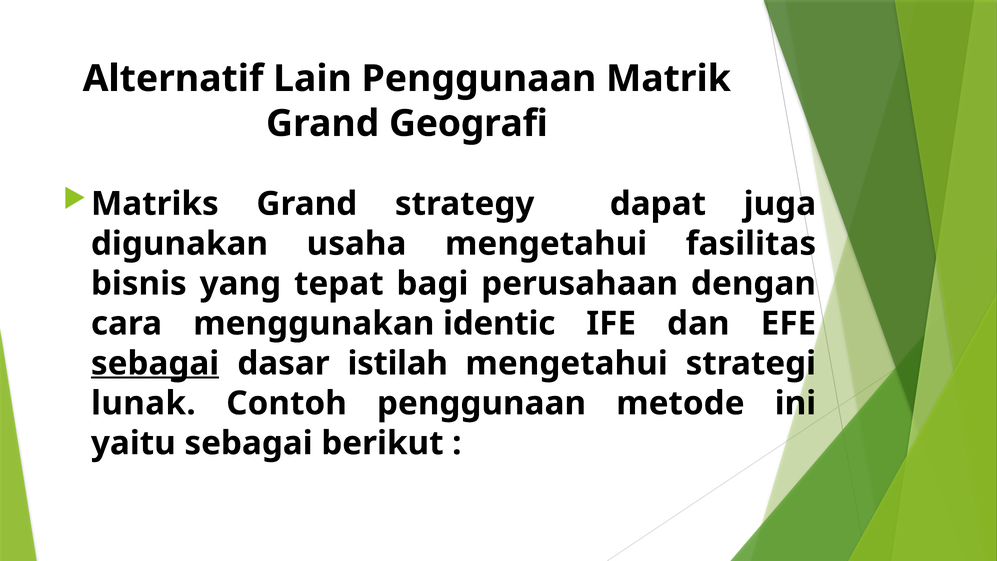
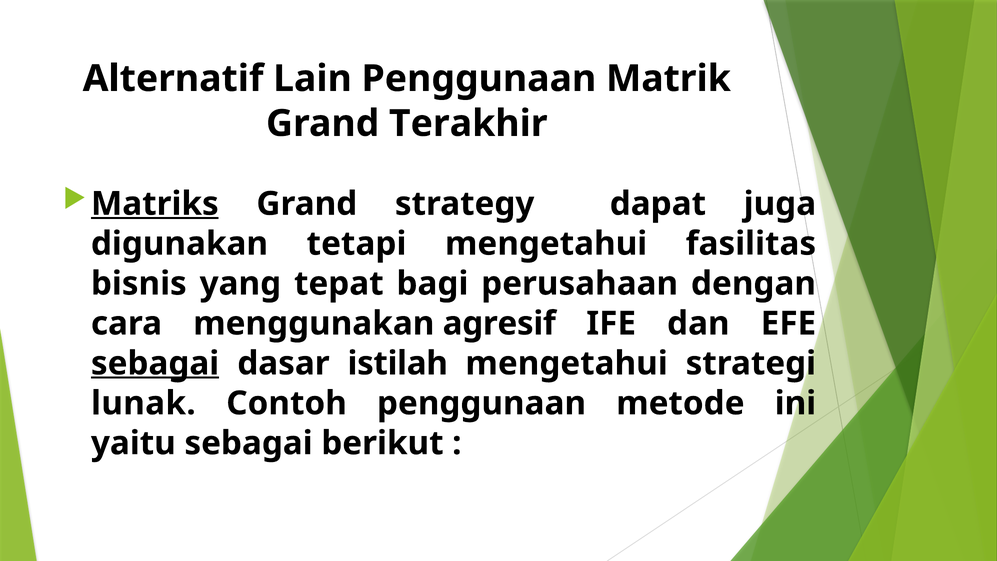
Geografi: Geografi -> Terakhir
Matriks underline: none -> present
usaha: usaha -> tetapi
identic: identic -> agresif
